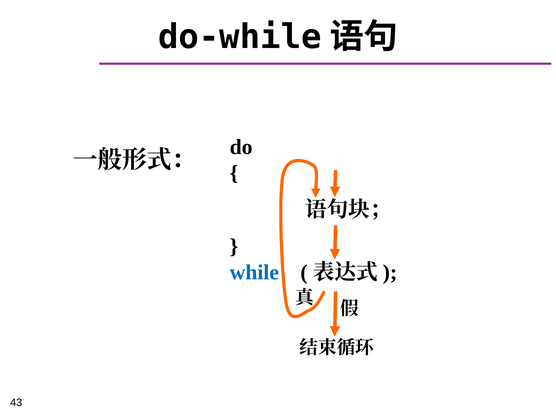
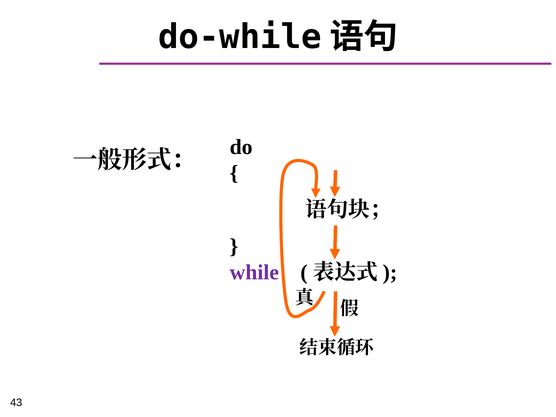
while colour: blue -> purple
